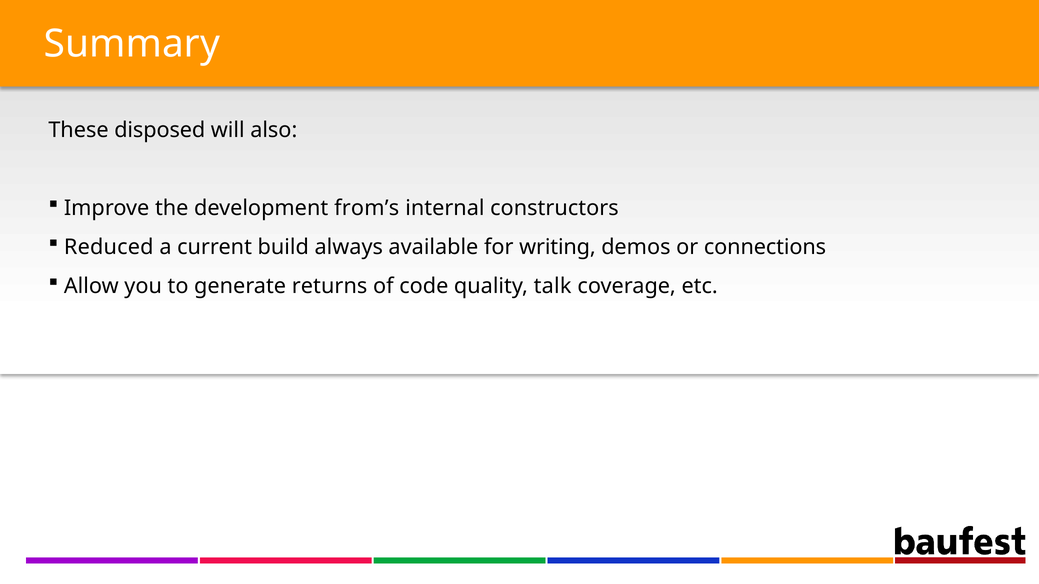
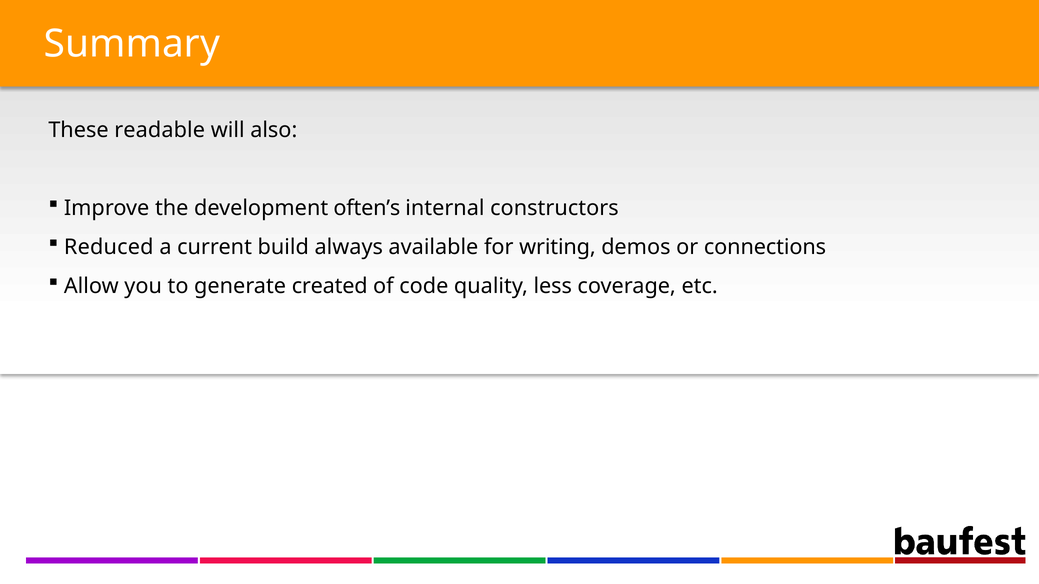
disposed: disposed -> readable
from’s: from’s -> often’s
returns: returns -> created
talk: talk -> less
